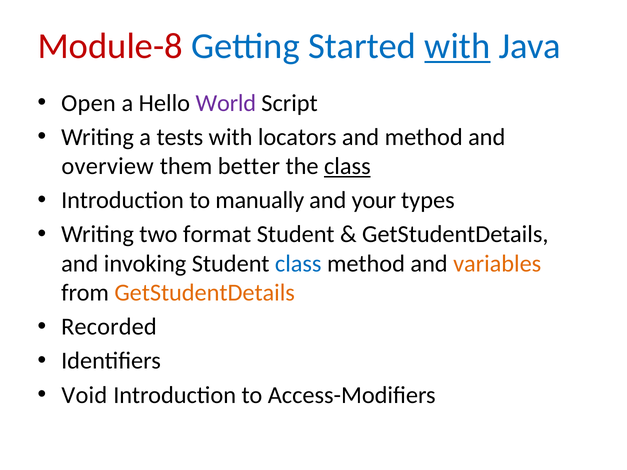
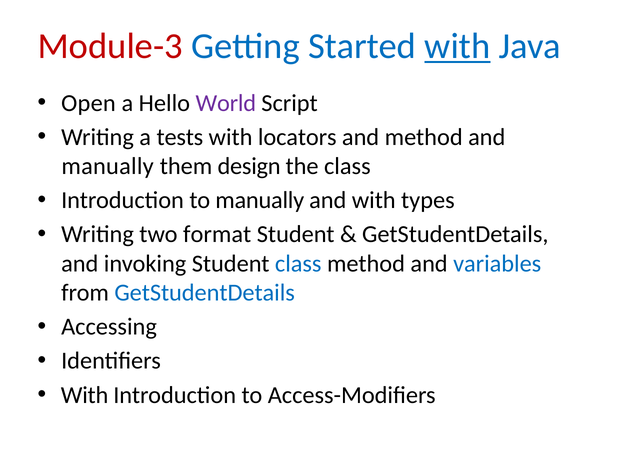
Module-8: Module-8 -> Module-3
overview at (108, 166): overview -> manually
better: better -> design
class at (347, 166) underline: present -> none
and your: your -> with
variables colour: orange -> blue
GetStudentDetails at (205, 293) colour: orange -> blue
Recorded: Recorded -> Accessing
Void at (84, 395): Void -> With
